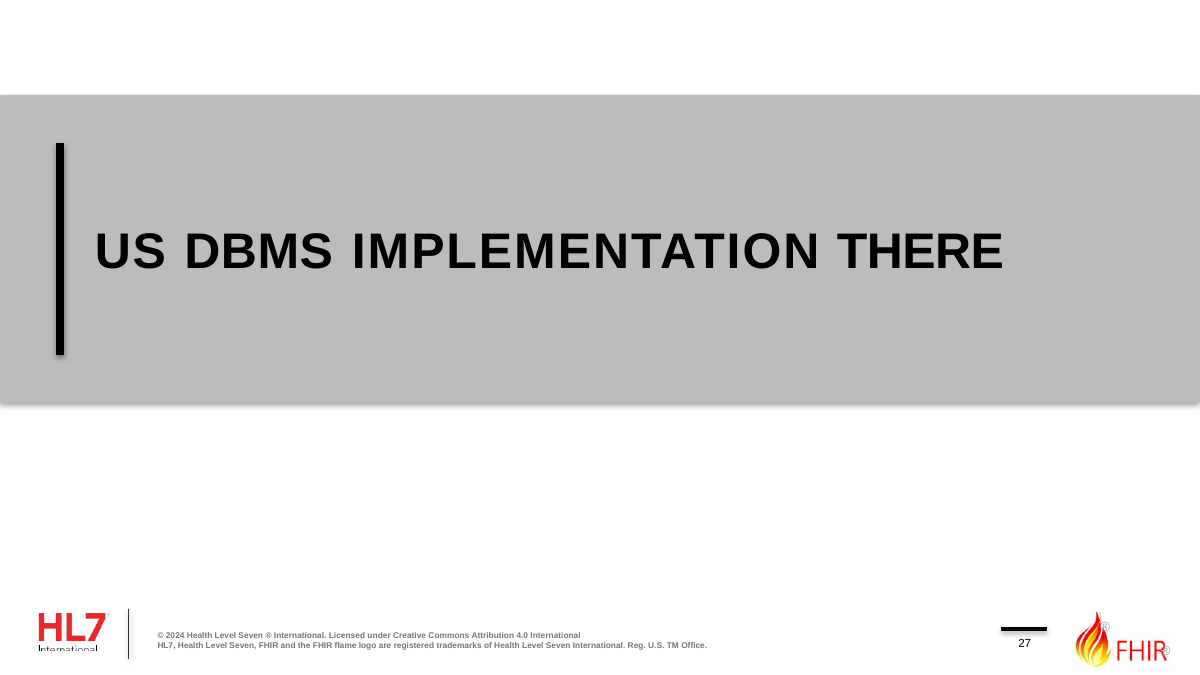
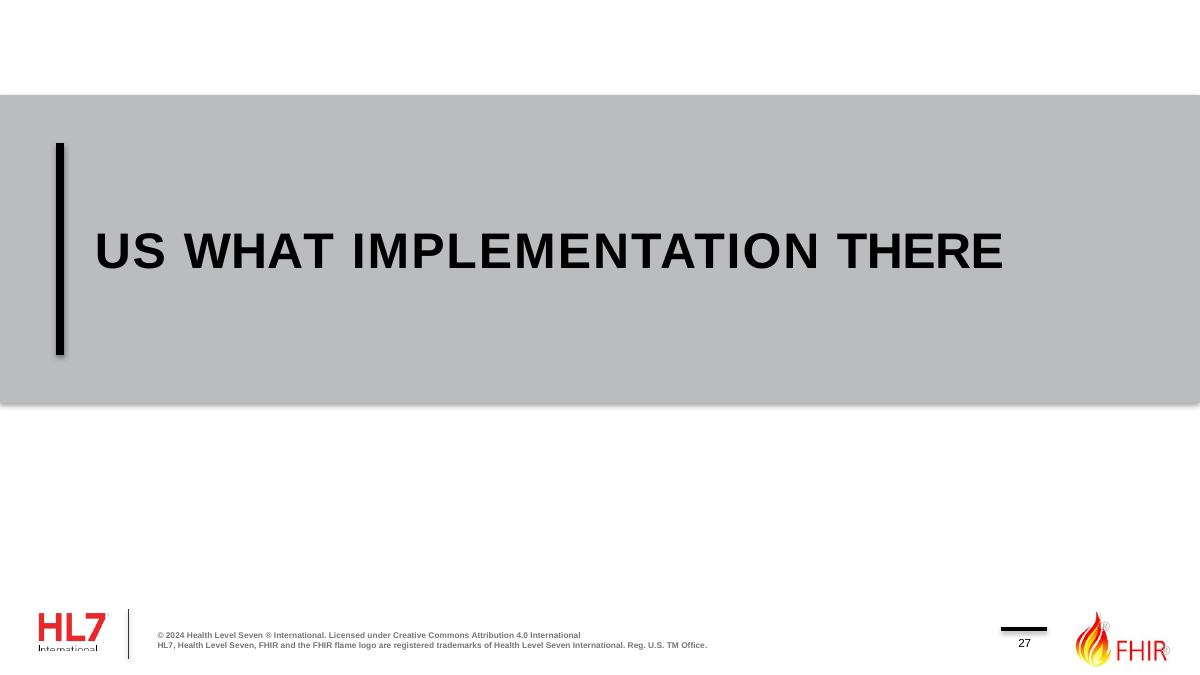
DBMS: DBMS -> WHAT
